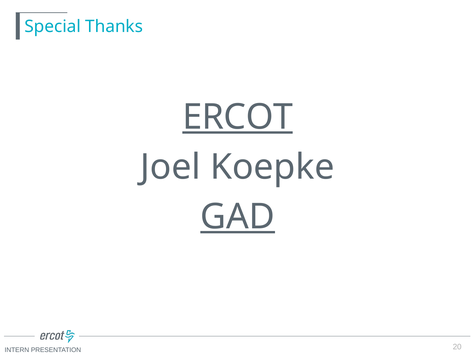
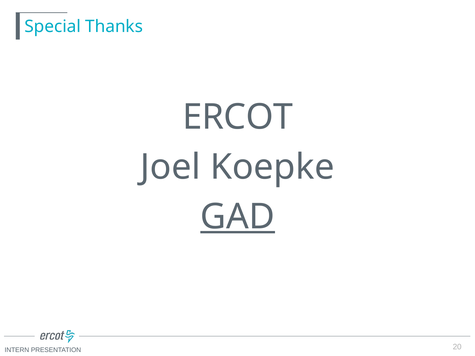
ERCOT underline: present -> none
